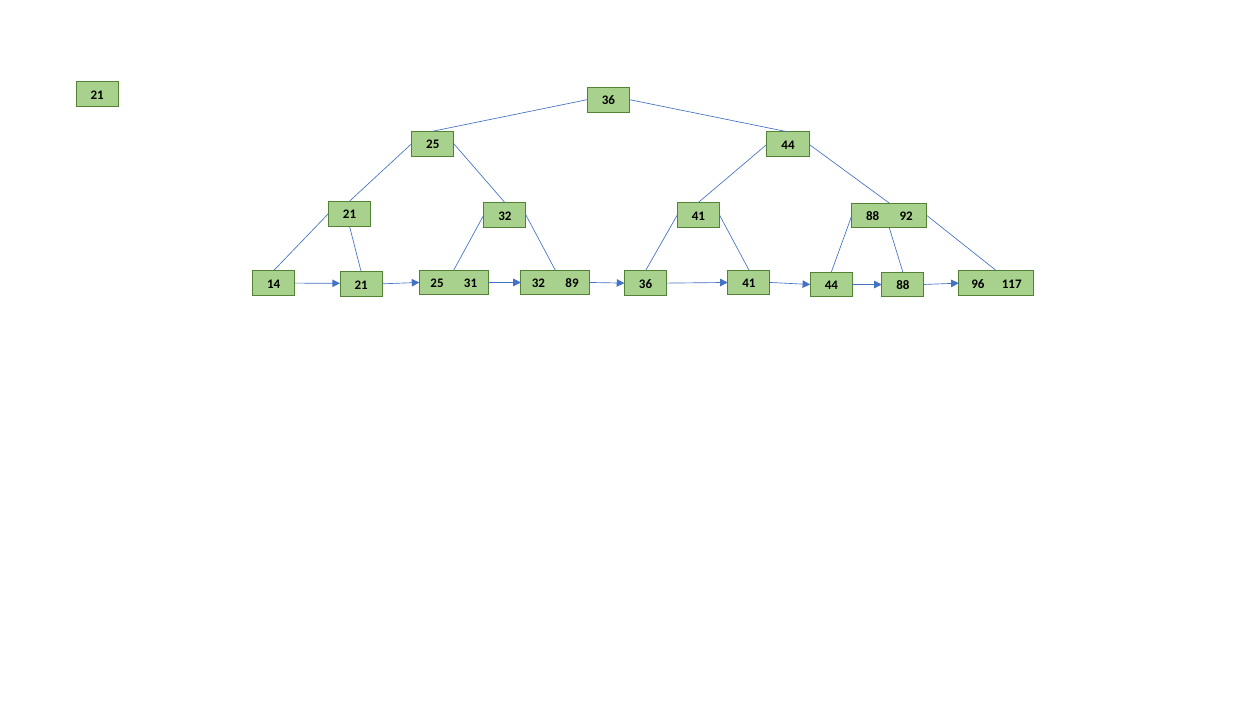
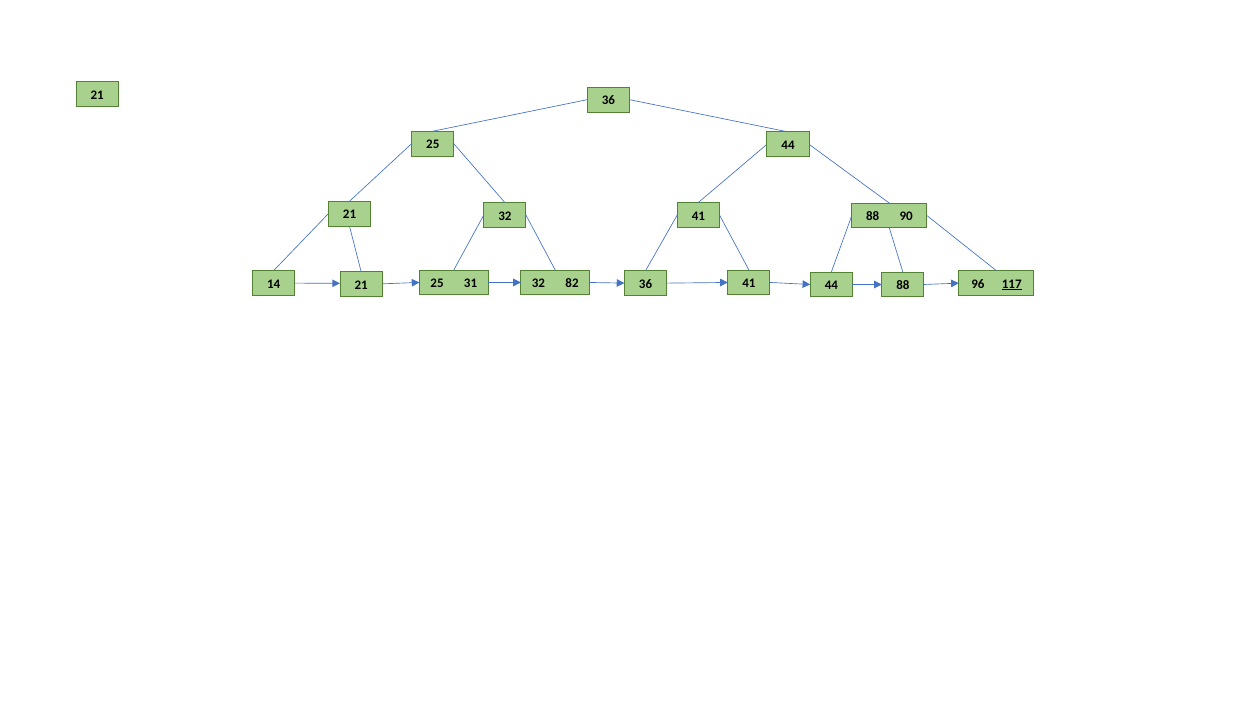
92: 92 -> 90
89: 89 -> 82
117 underline: none -> present
